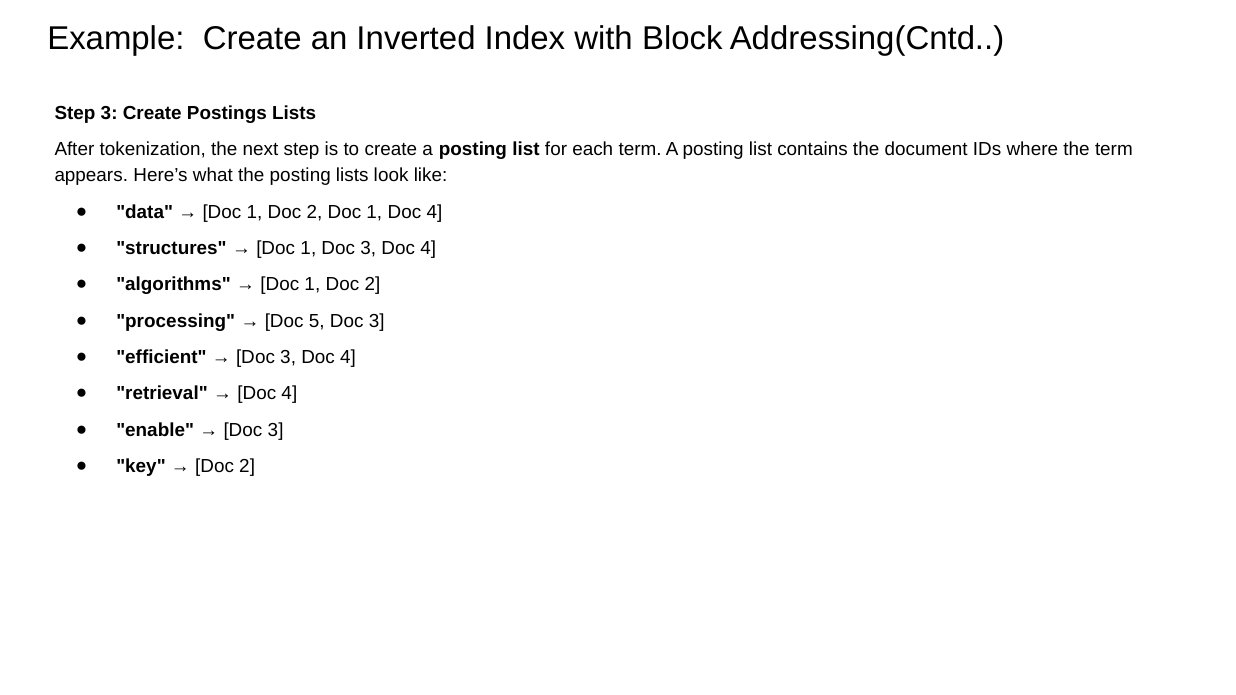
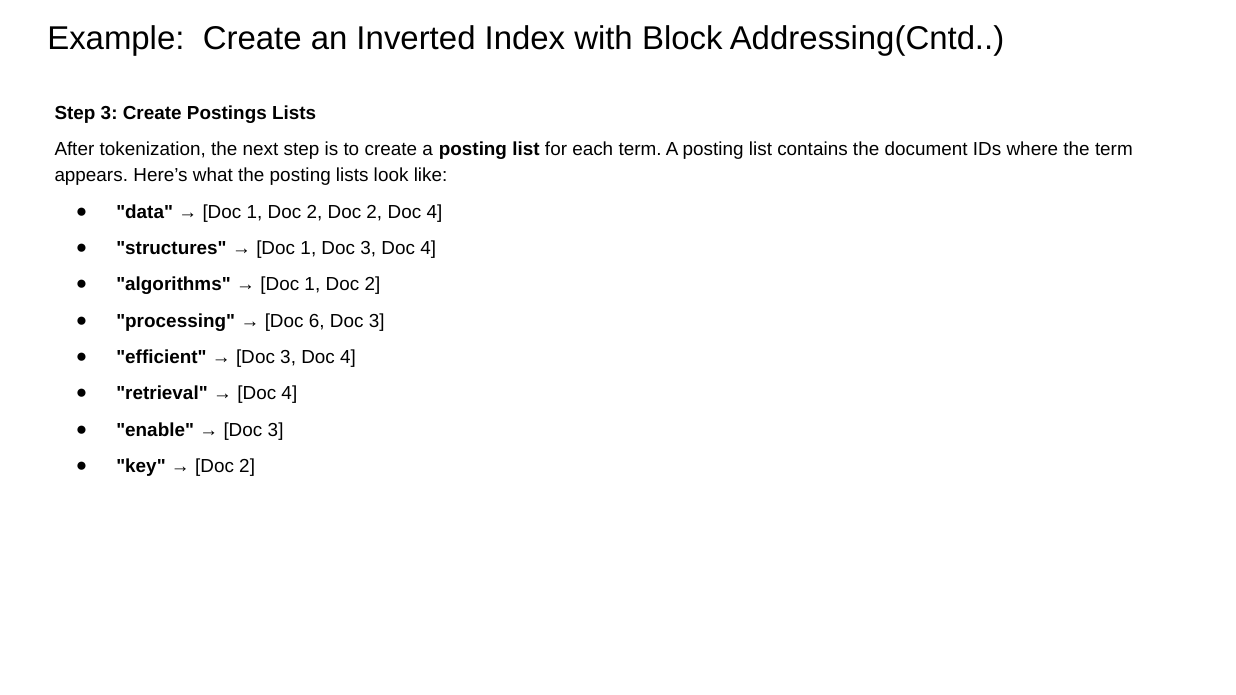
2 Doc 1: 1 -> 2
5: 5 -> 6
